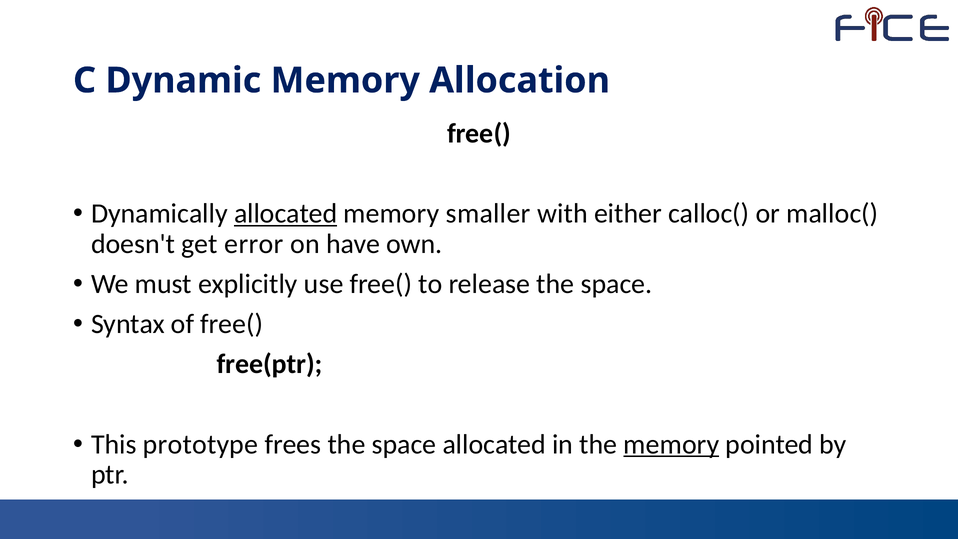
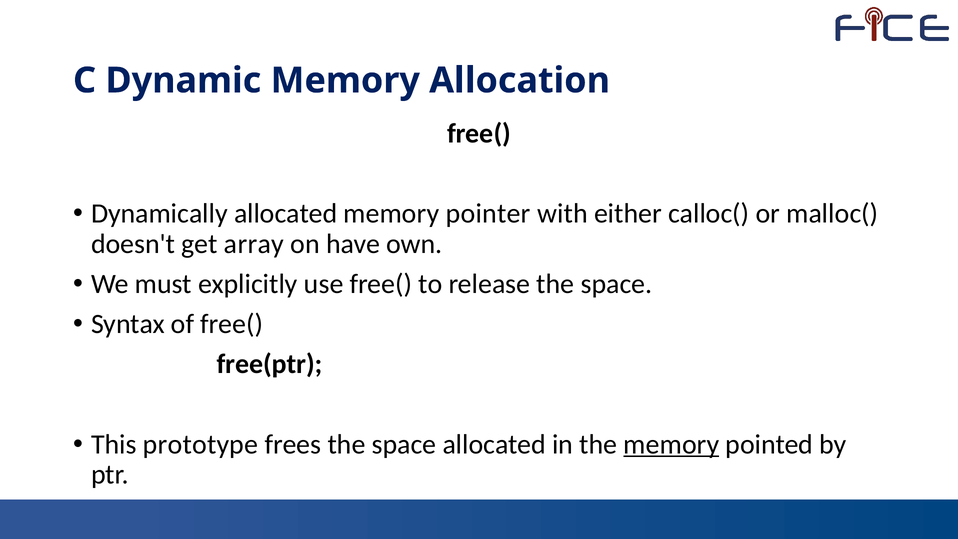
allocated at (286, 214) underline: present -> none
smaller: smaller -> pointer
error: error -> array
